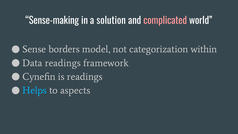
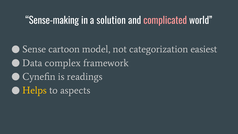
borders: borders -> cartoon
within: within -> easiest
Data readings: readings -> complex
Helps colour: light blue -> yellow
